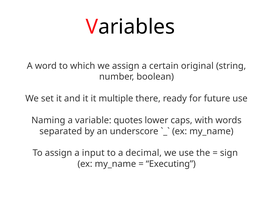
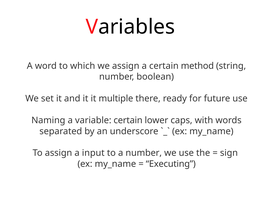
original: original -> method
variable quotes: quotes -> certain
a decimal: decimal -> number
